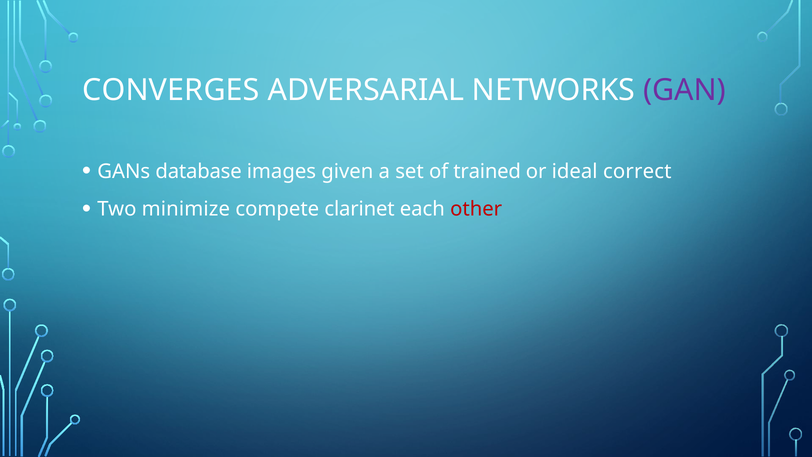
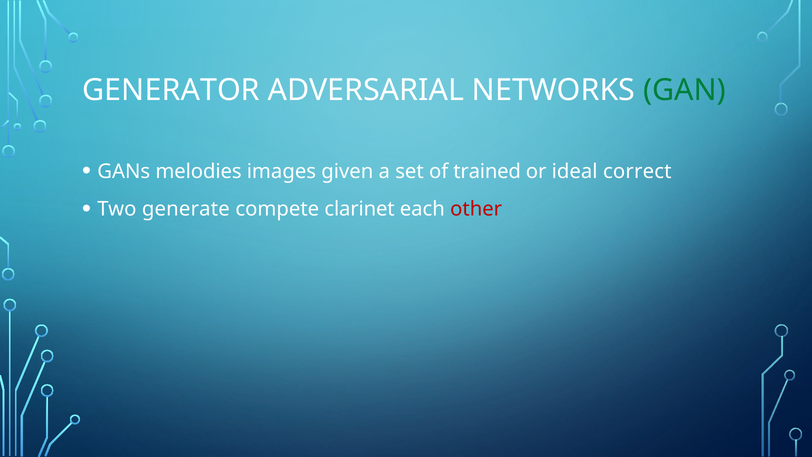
CONVERGES: CONVERGES -> GENERATOR
GAN colour: purple -> green
database: database -> melodies
minimize: minimize -> generate
